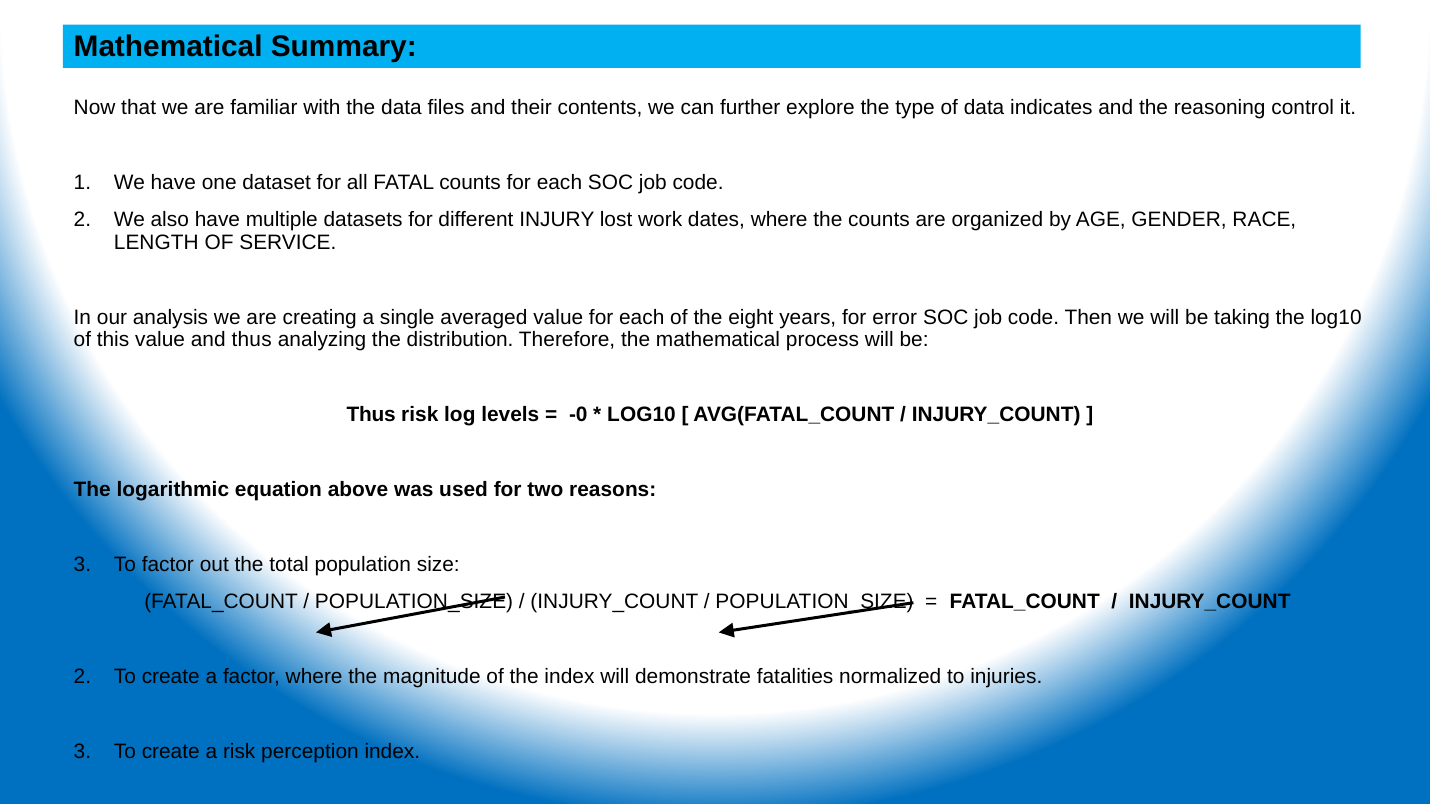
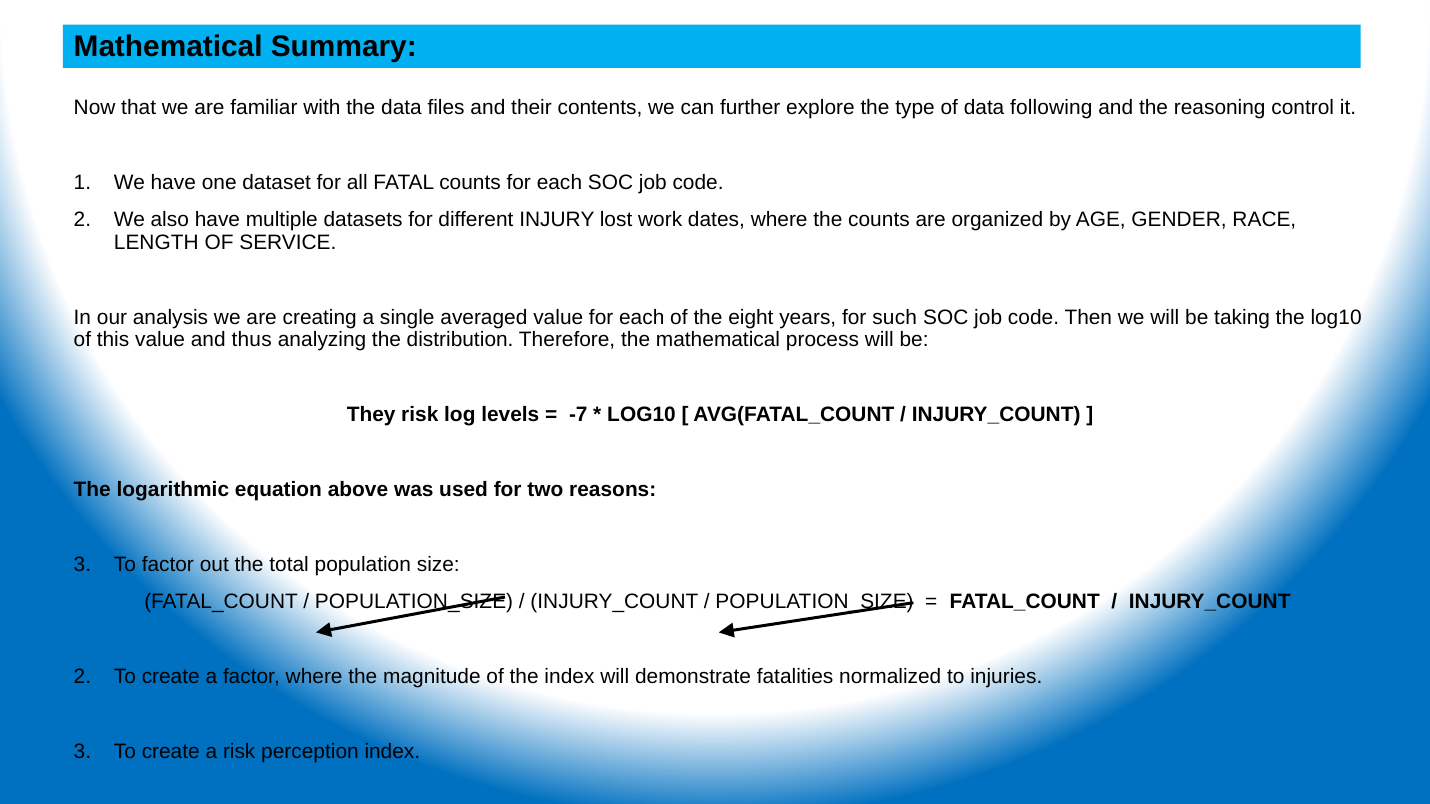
indicates: indicates -> following
error: error -> such
Thus at (371, 415): Thus -> They
-0: -0 -> -7
